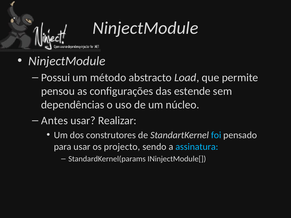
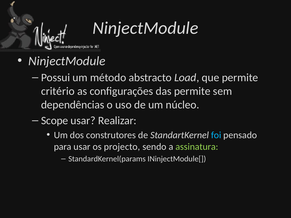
pensou: pensou -> critério
das estende: estende -> permite
Antes: Antes -> Scope
assinatura colour: light blue -> light green
